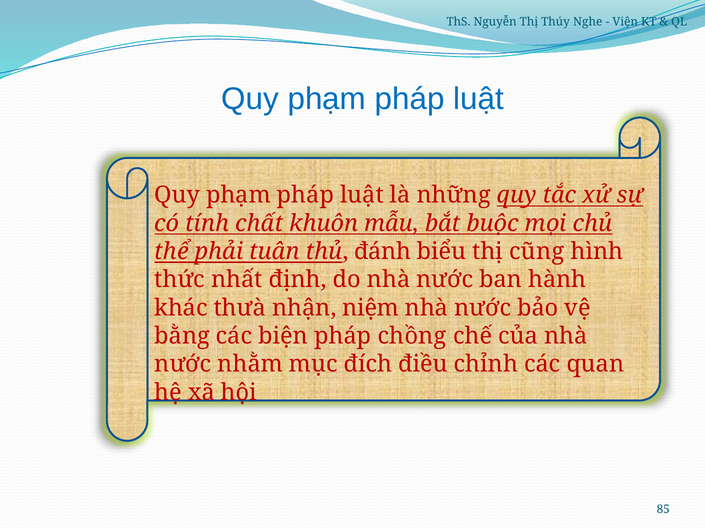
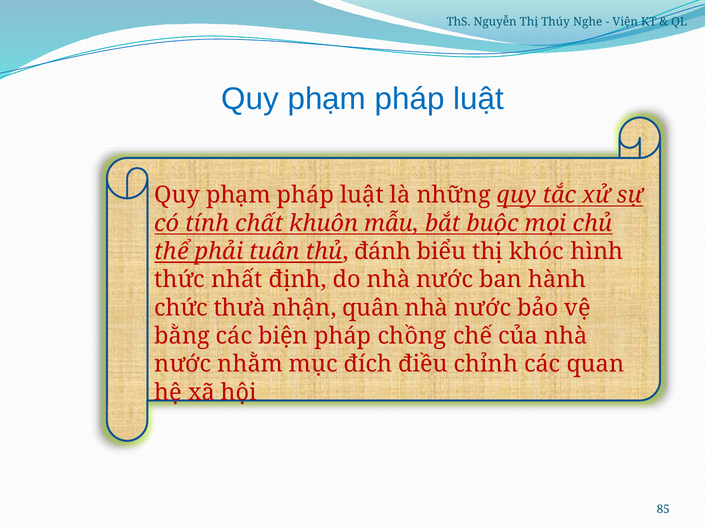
cũng: cũng -> khóc
khác: khác -> chức
niệm: niệm -> quân
